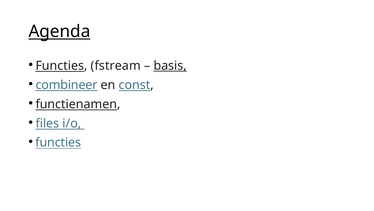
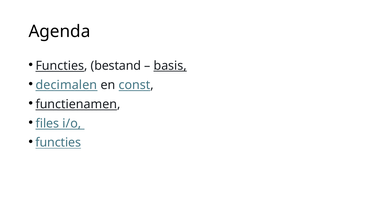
Agenda underline: present -> none
fstream: fstream -> bestand
combineer: combineer -> decimalen
